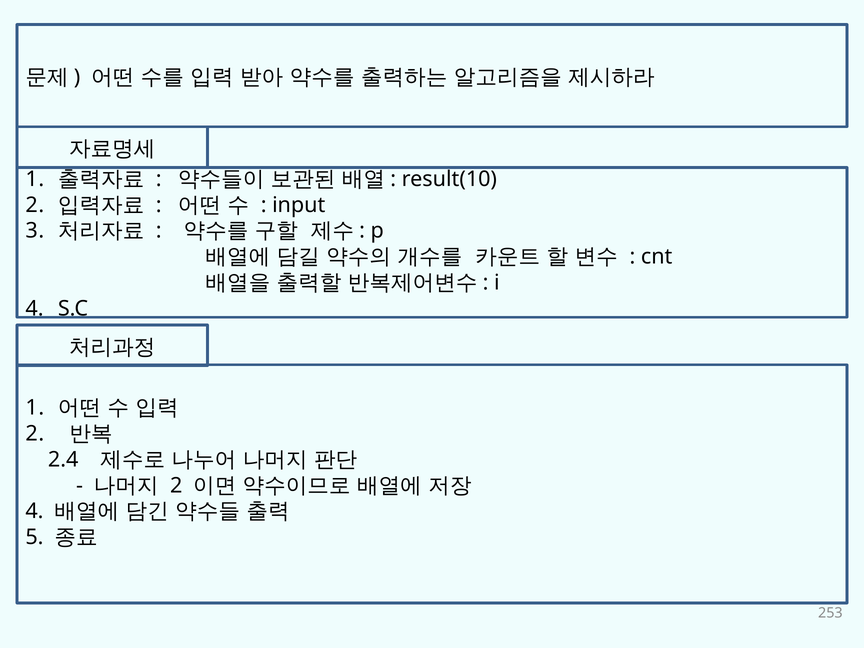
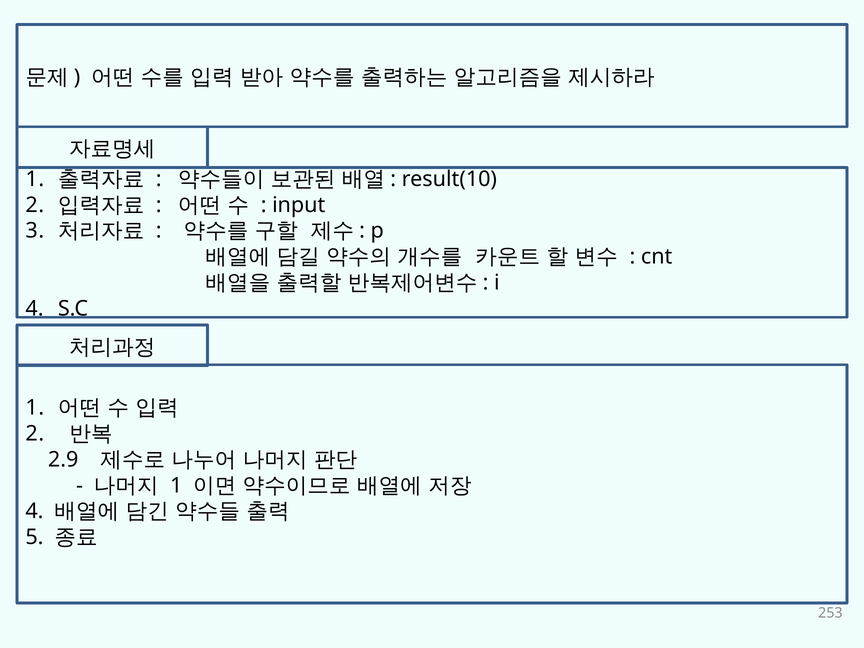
2.4: 2.4 -> 2.9
2 at (176, 485): 2 -> 1
